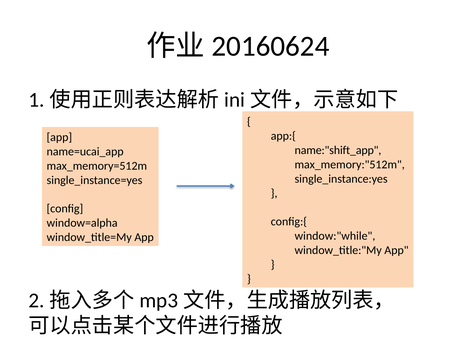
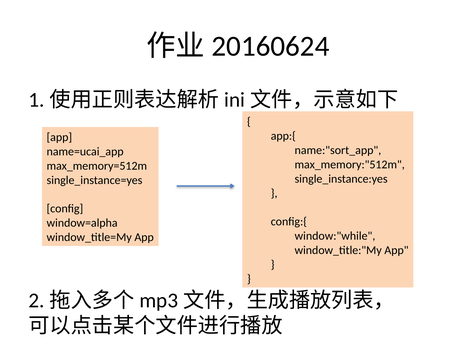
name:"shift_app: name:"shift_app -> name:"sort_app
